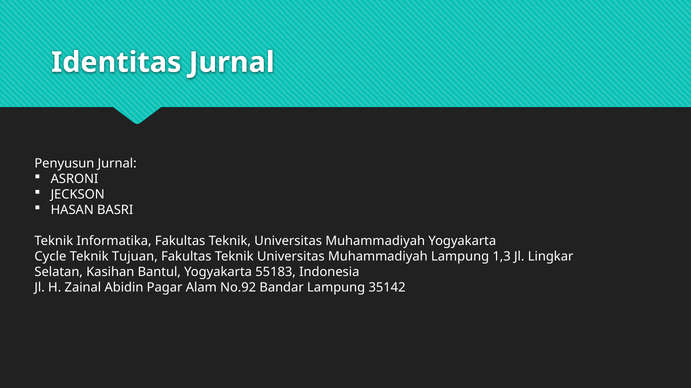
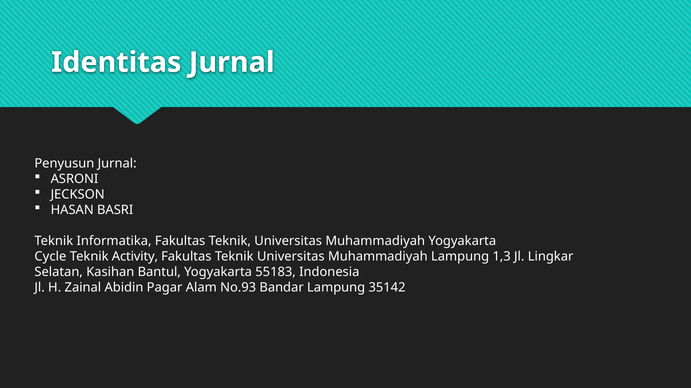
Tujuan: Tujuan -> Activity
No.92: No.92 -> No.93
